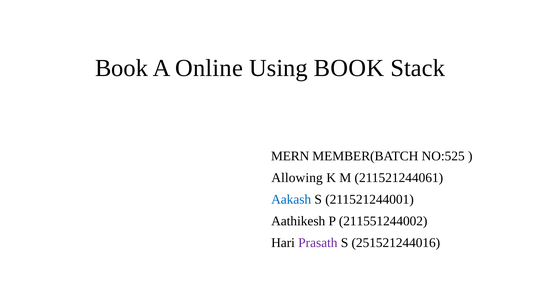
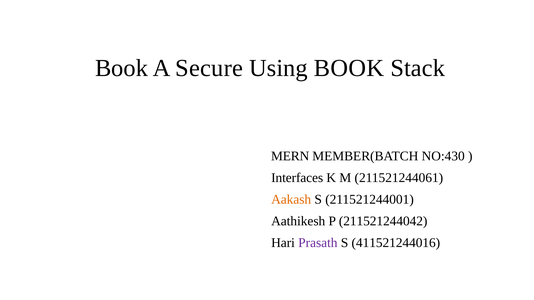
Online: Online -> Secure
NO:525: NO:525 -> NO:430
Allowing: Allowing -> Interfaces
Aakash colour: blue -> orange
211551244002: 211551244002 -> 211521244042
251521244016: 251521244016 -> 411521244016
